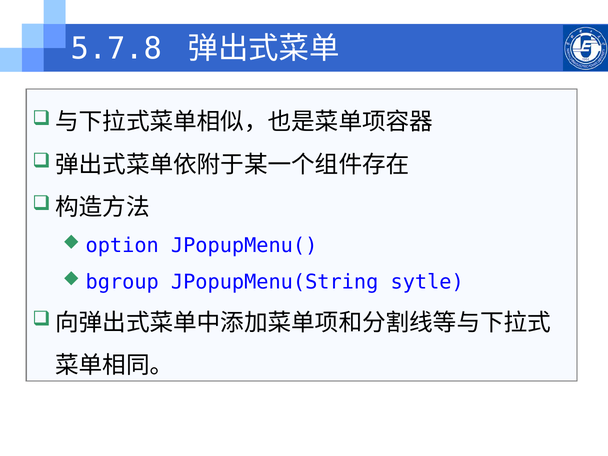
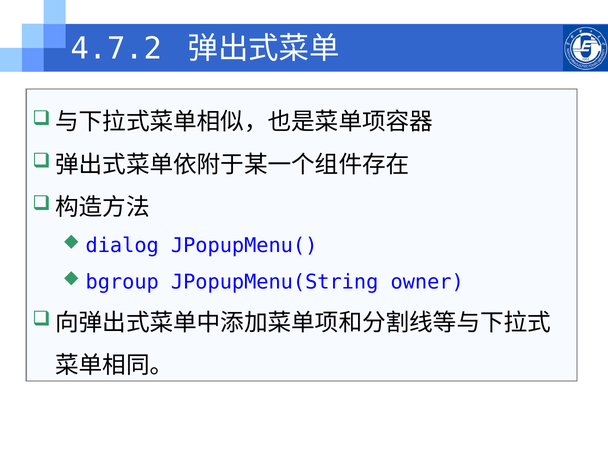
5.7.8: 5.7.8 -> 4.7.2
option: option -> dialog
sytle: sytle -> owner
